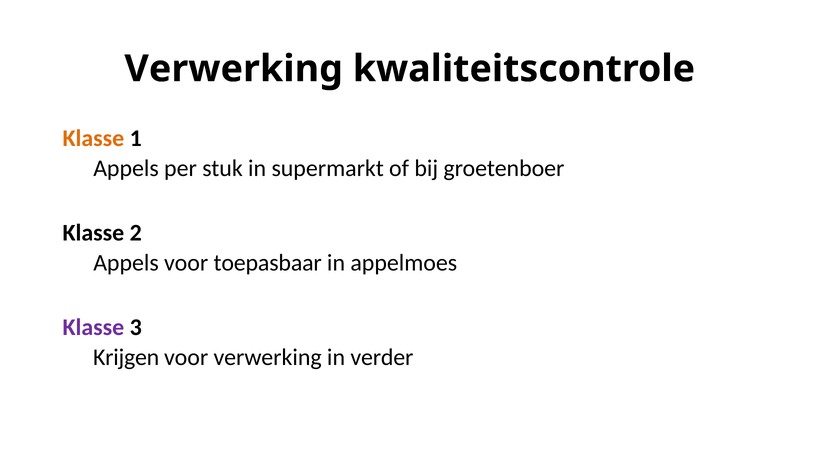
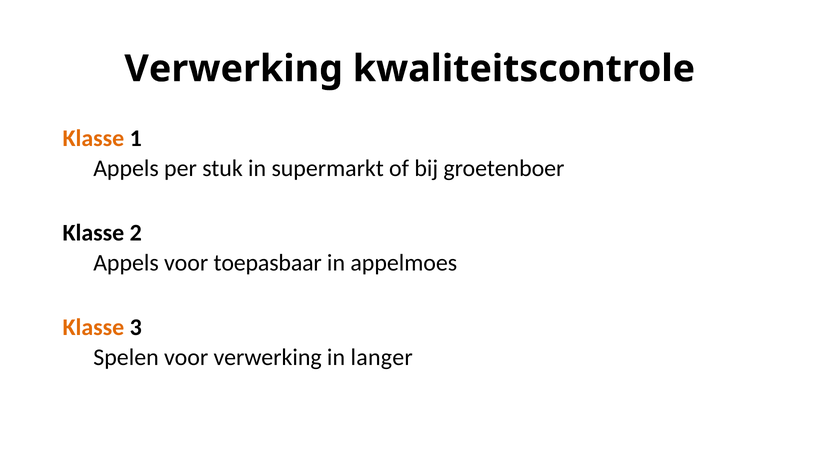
Klasse at (93, 327) colour: purple -> orange
Krijgen: Krijgen -> Spelen
verder: verder -> langer
